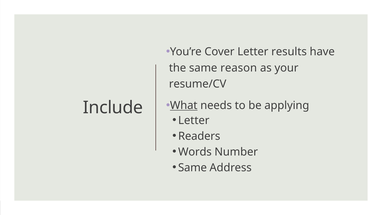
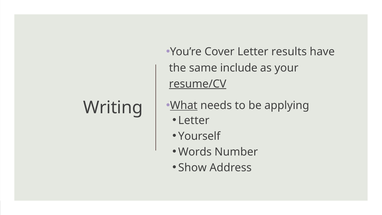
reason: reason -> include
resume/CV underline: none -> present
Include: Include -> Writing
Readers: Readers -> Yourself
Same at (192, 168): Same -> Show
